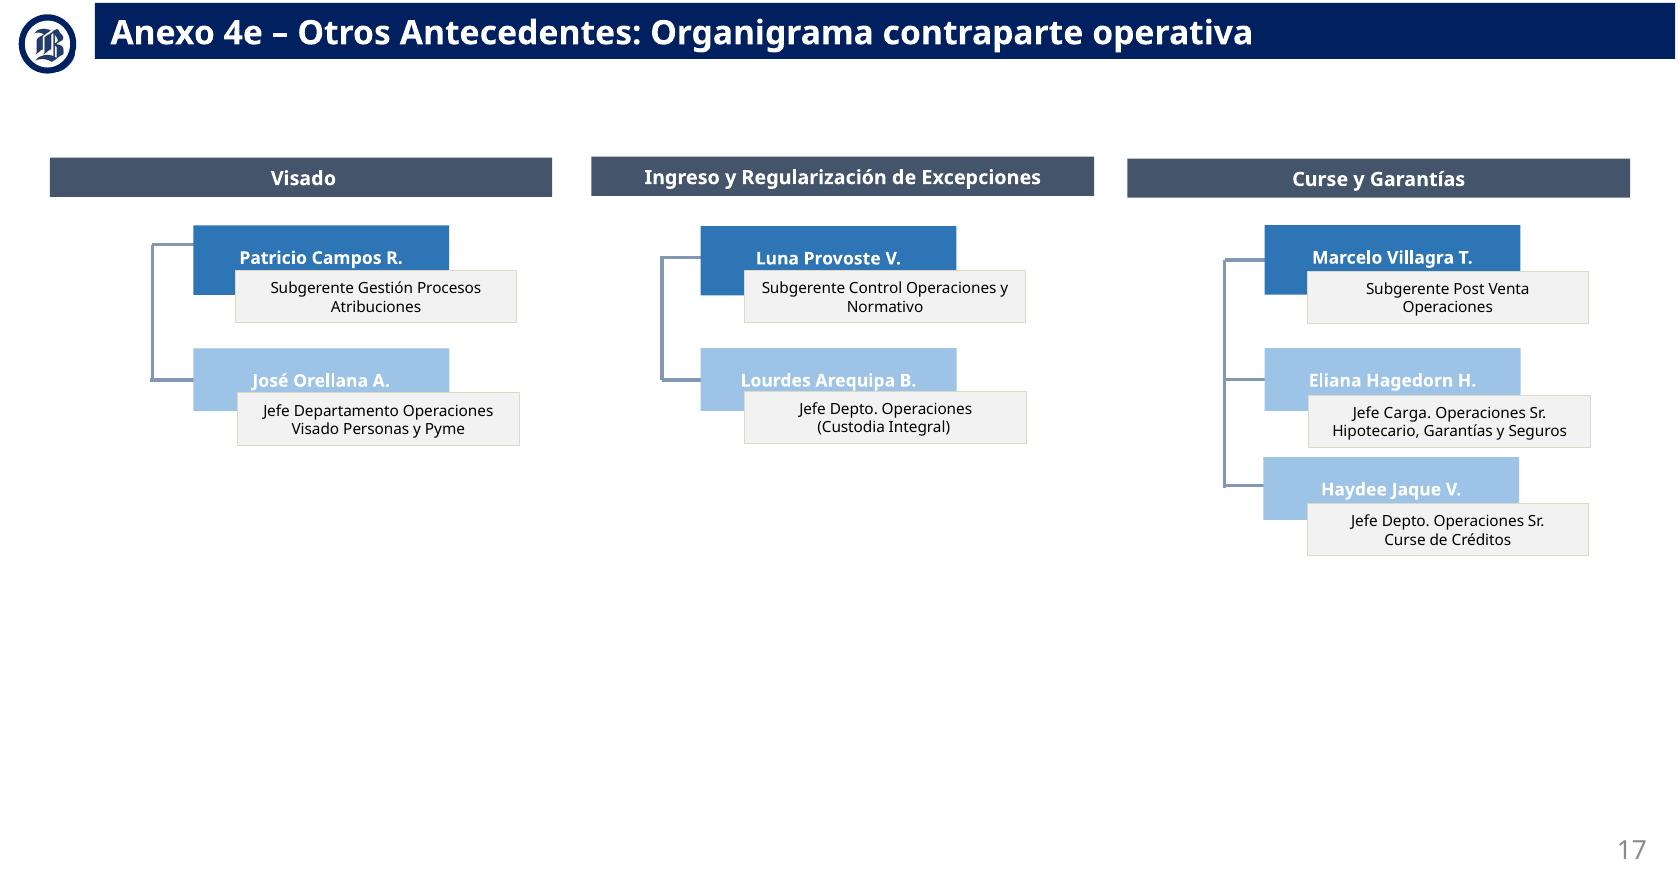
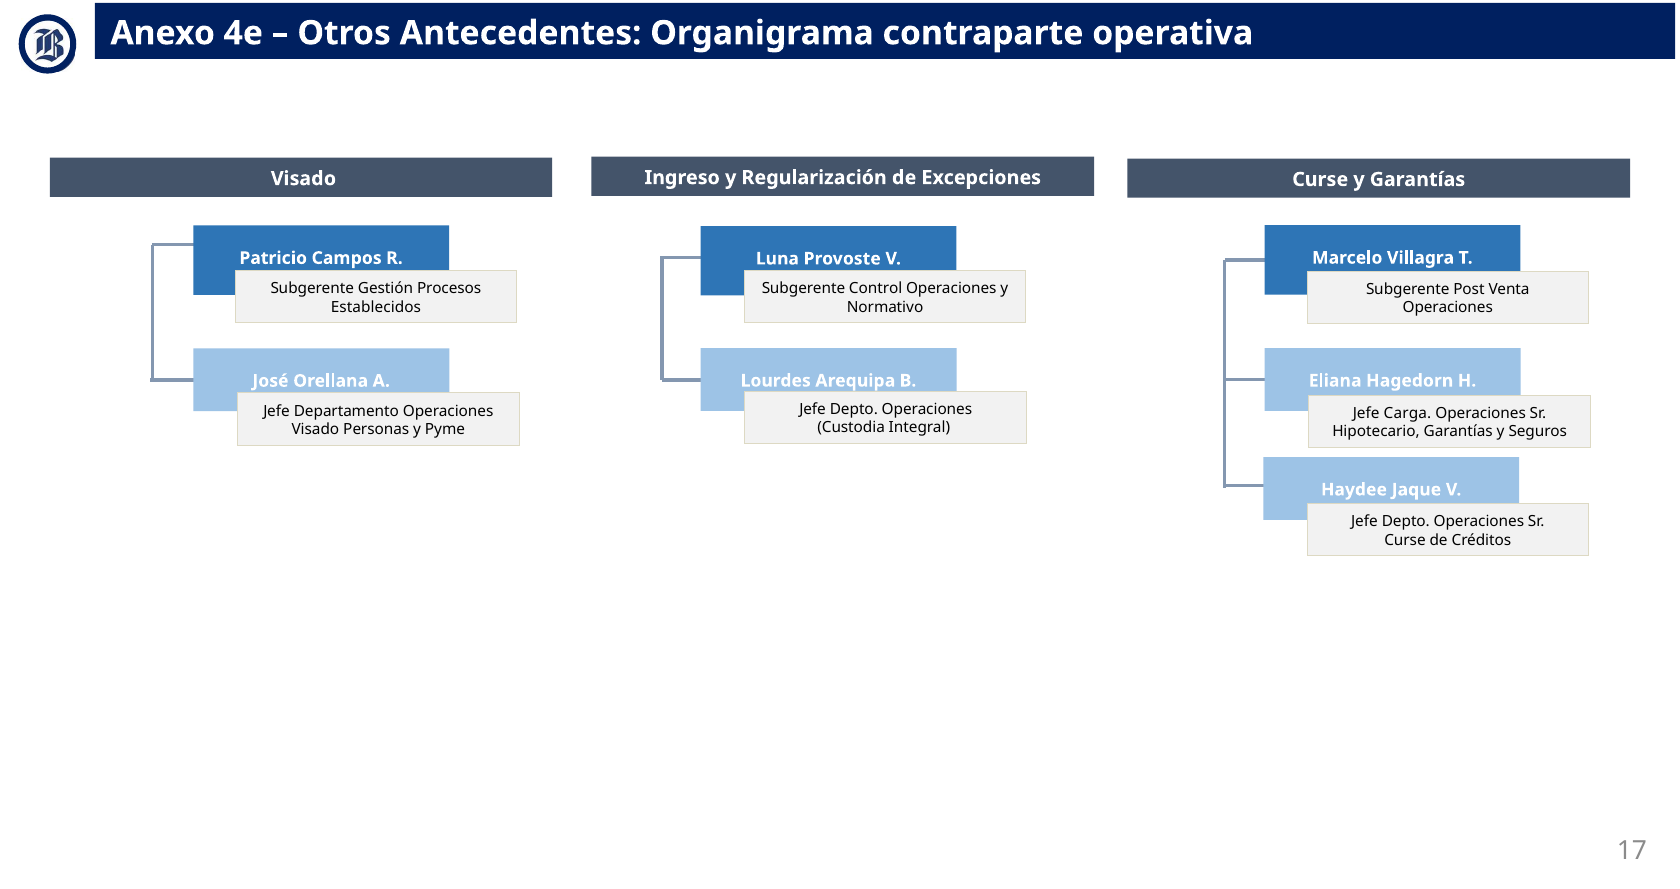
Atribuciones: Atribuciones -> Establecidos
